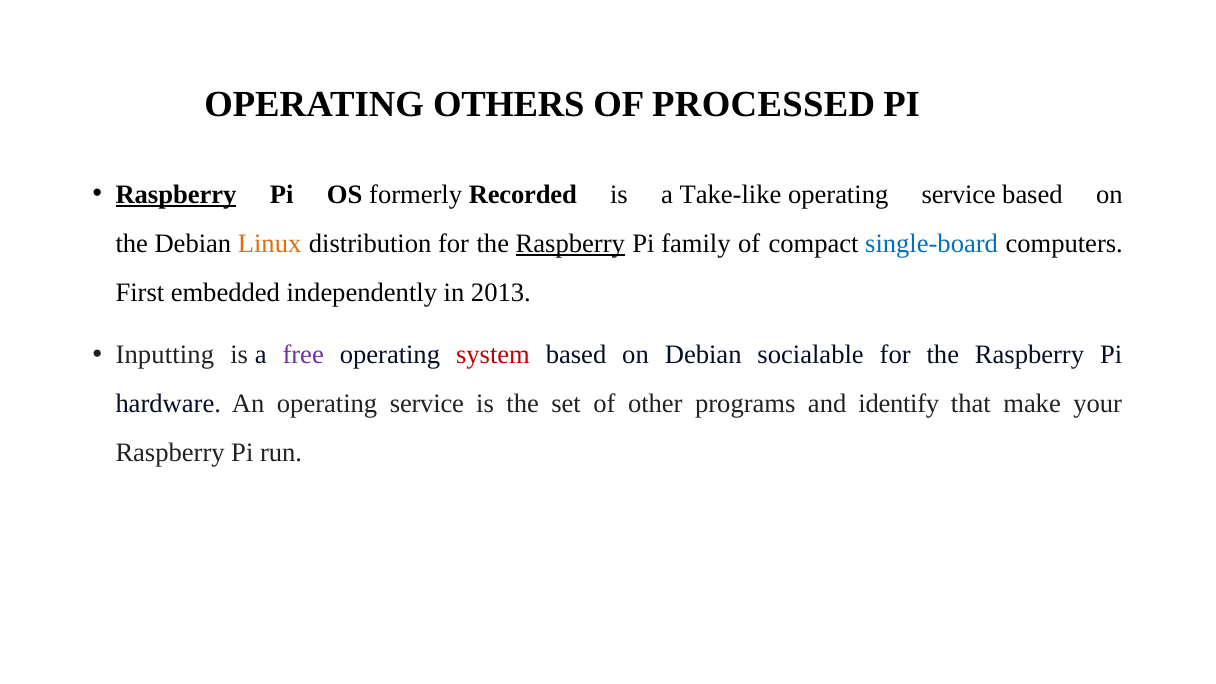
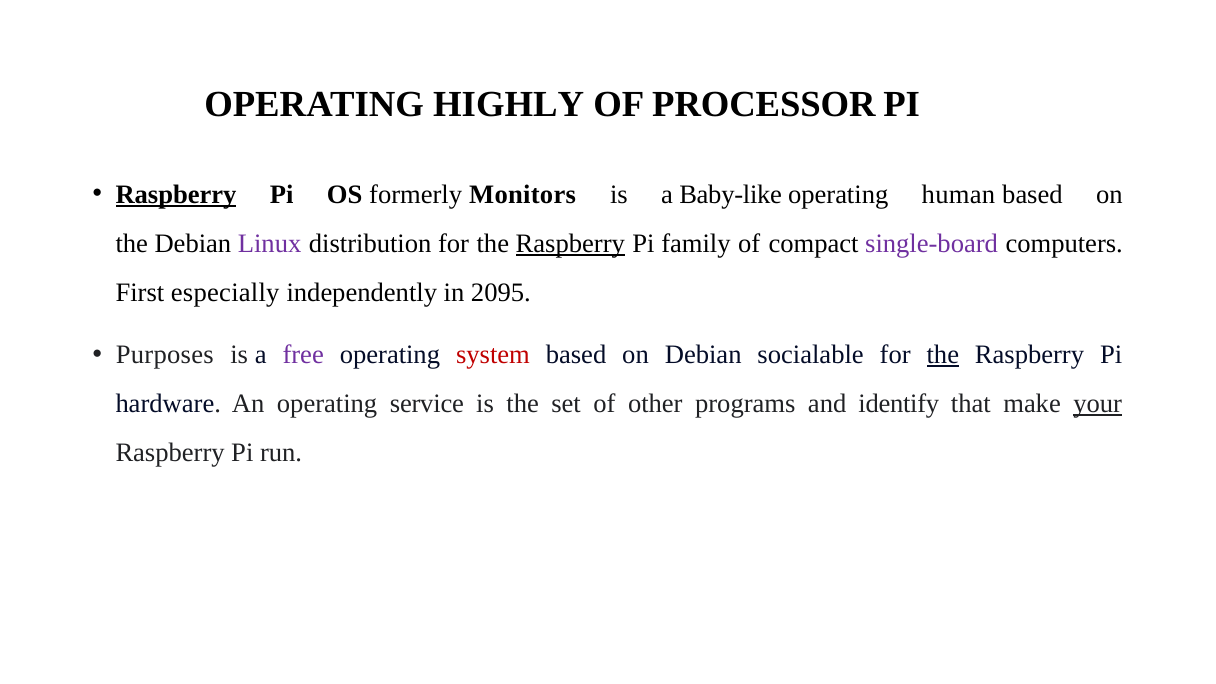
OTHERS: OTHERS -> HIGHLY
PROCESSED: PROCESSED -> PROCESSOR
Recorded: Recorded -> Monitors
Take-like: Take-like -> Baby-like
service at (959, 195): service -> human
Linux colour: orange -> purple
single-board colour: blue -> purple
embedded: embedded -> especially
2013: 2013 -> 2095
Inputting: Inputting -> Purposes
the at (943, 355) underline: none -> present
your underline: none -> present
